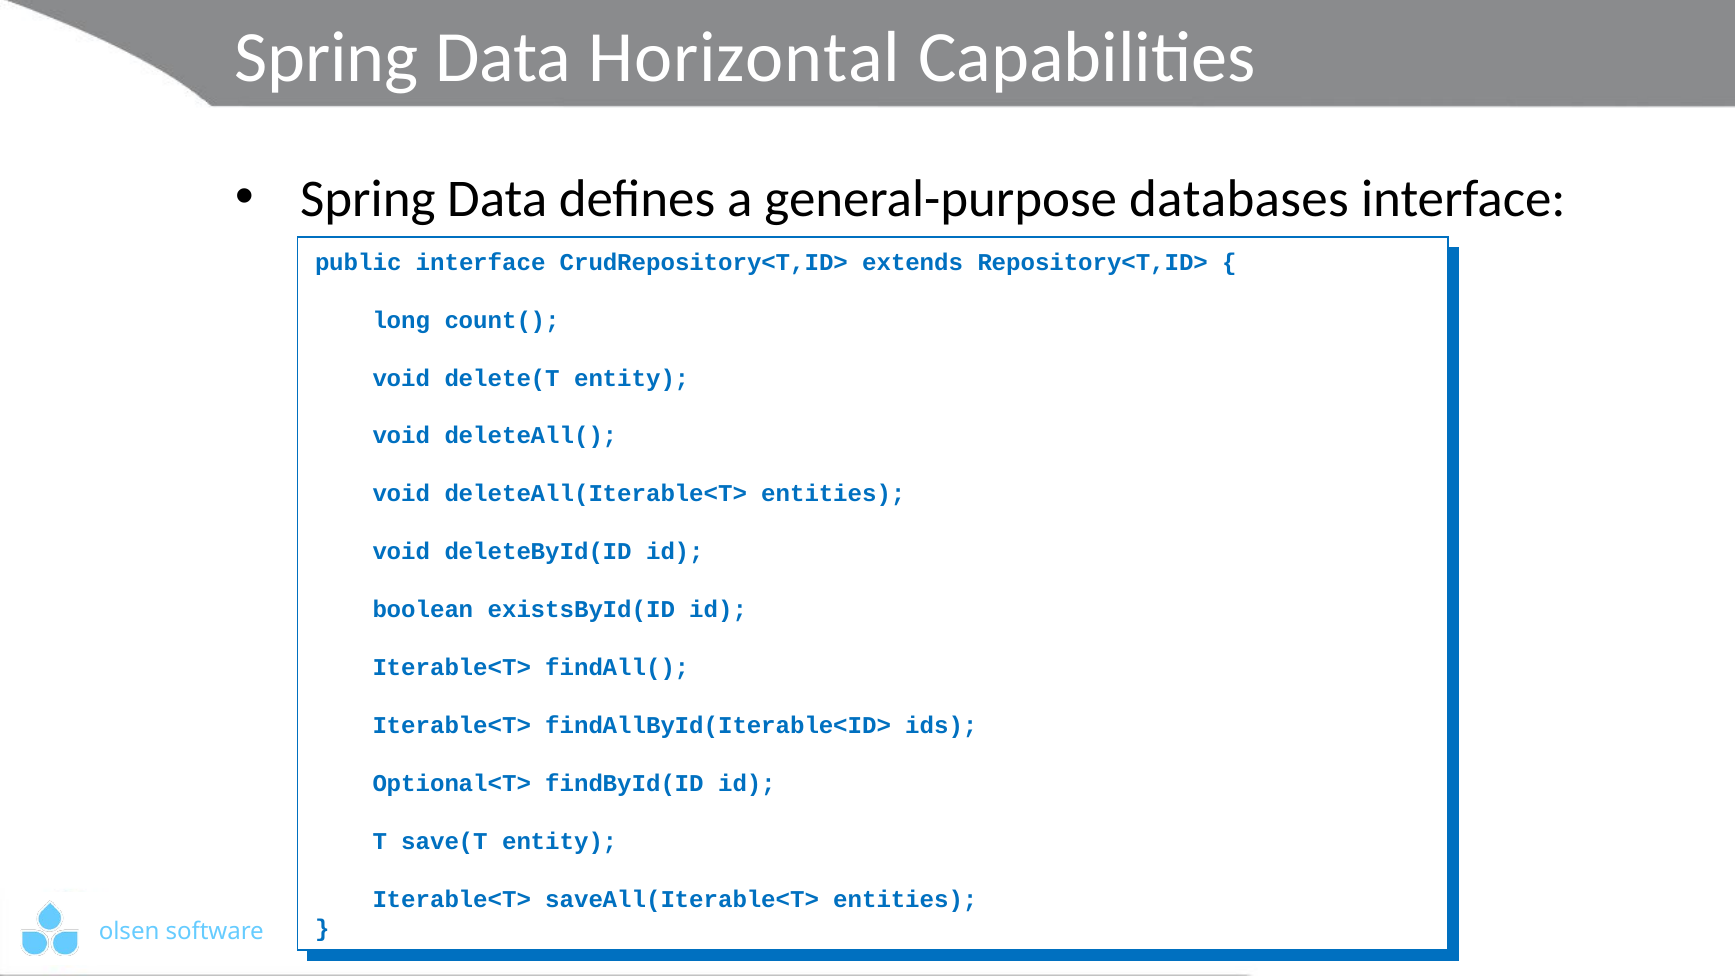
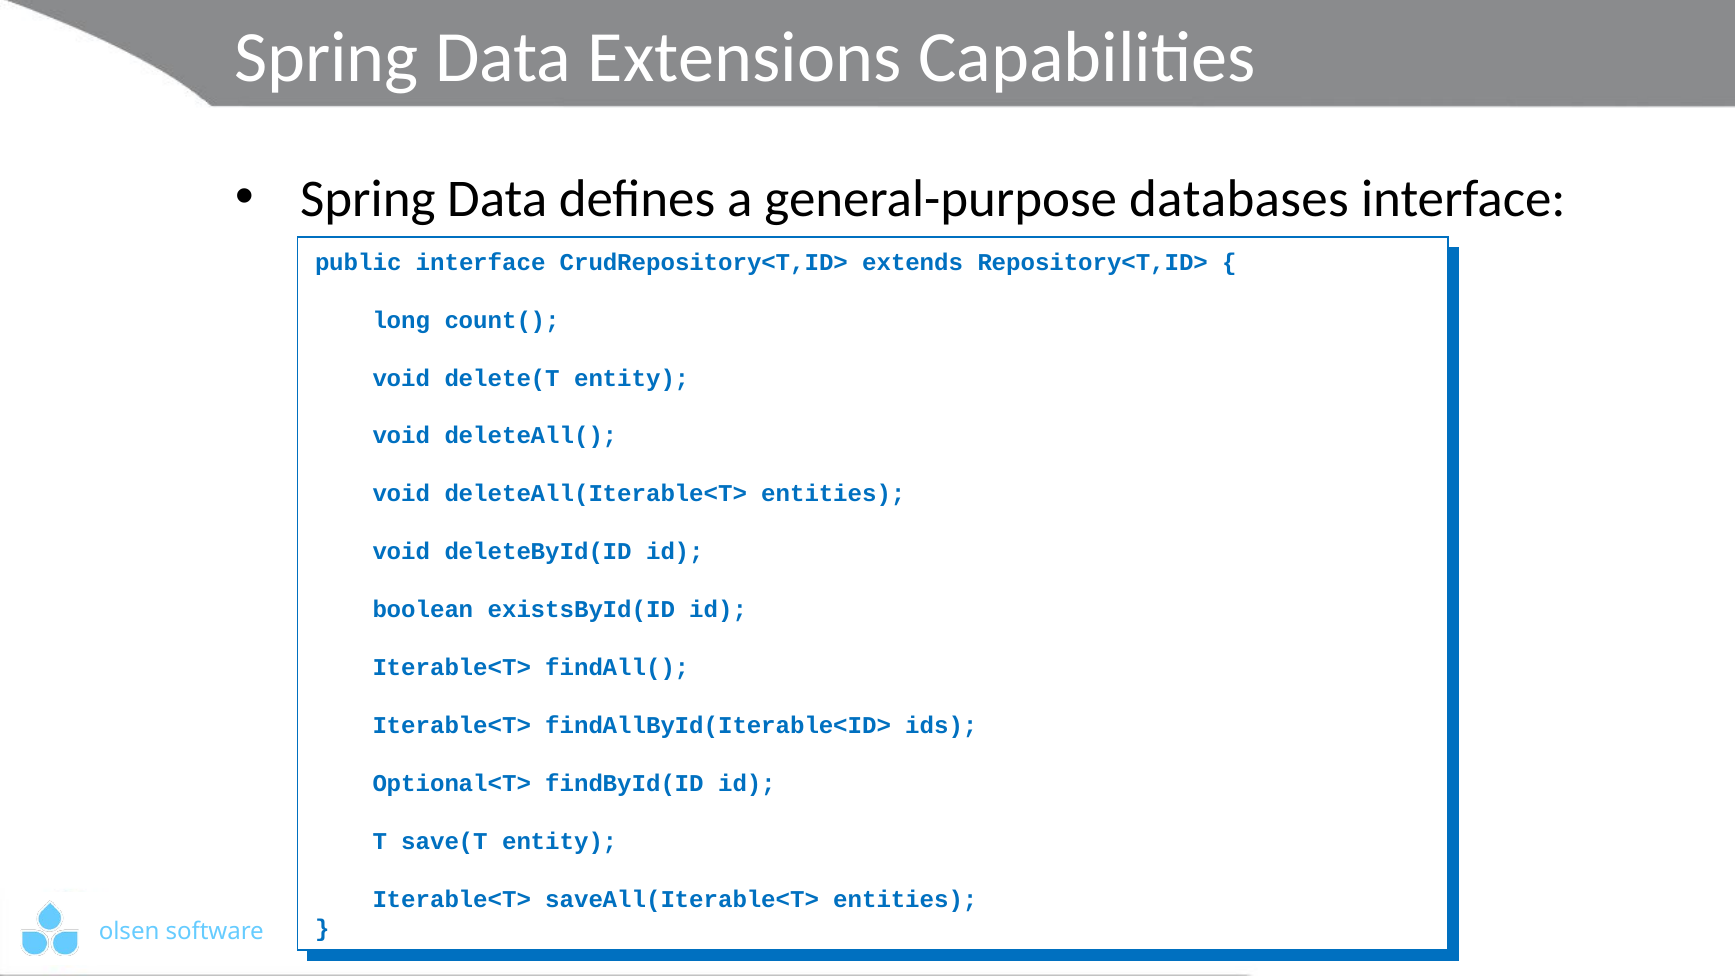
Horizontal: Horizontal -> Extensions
